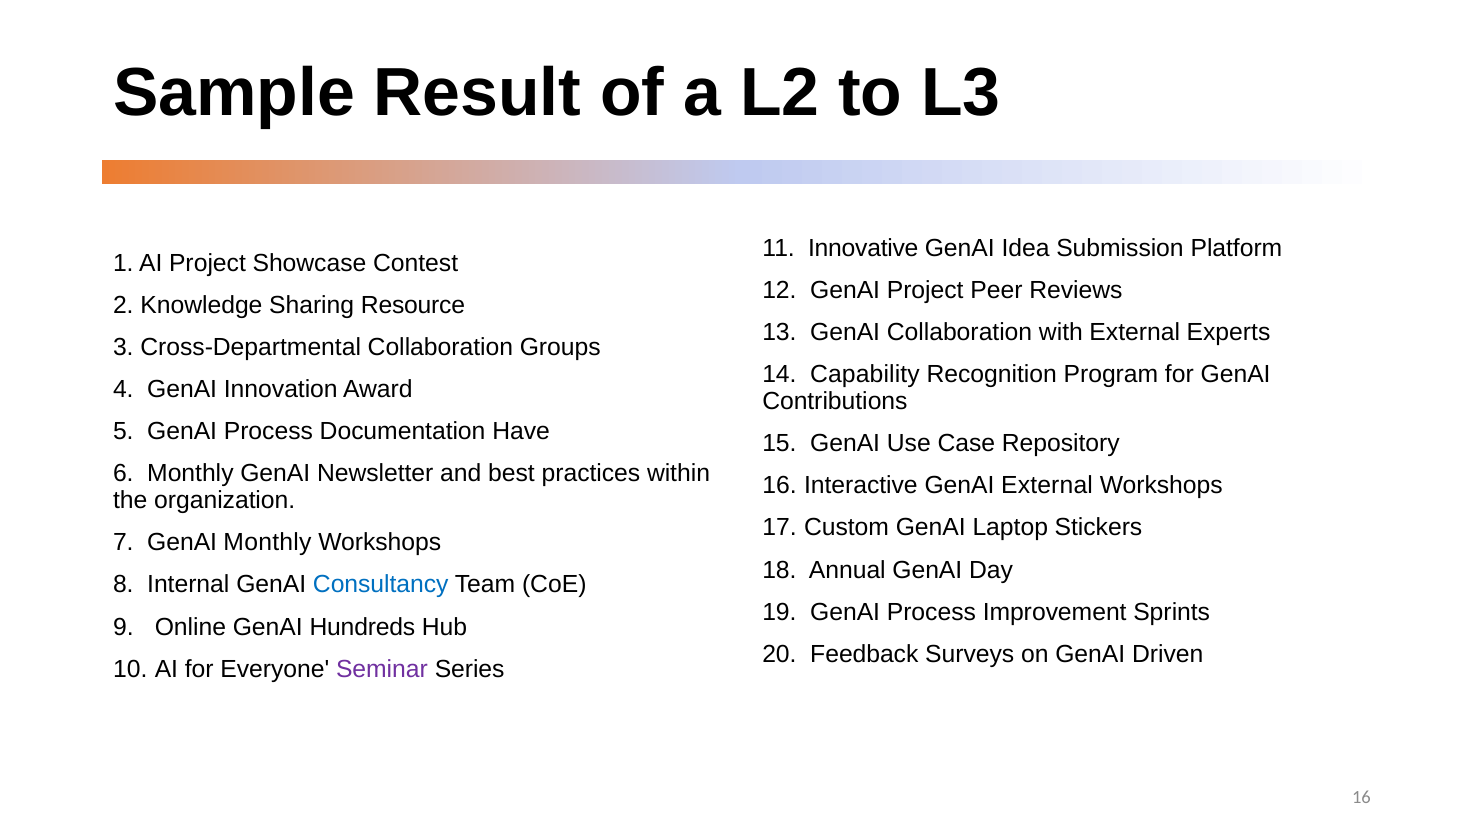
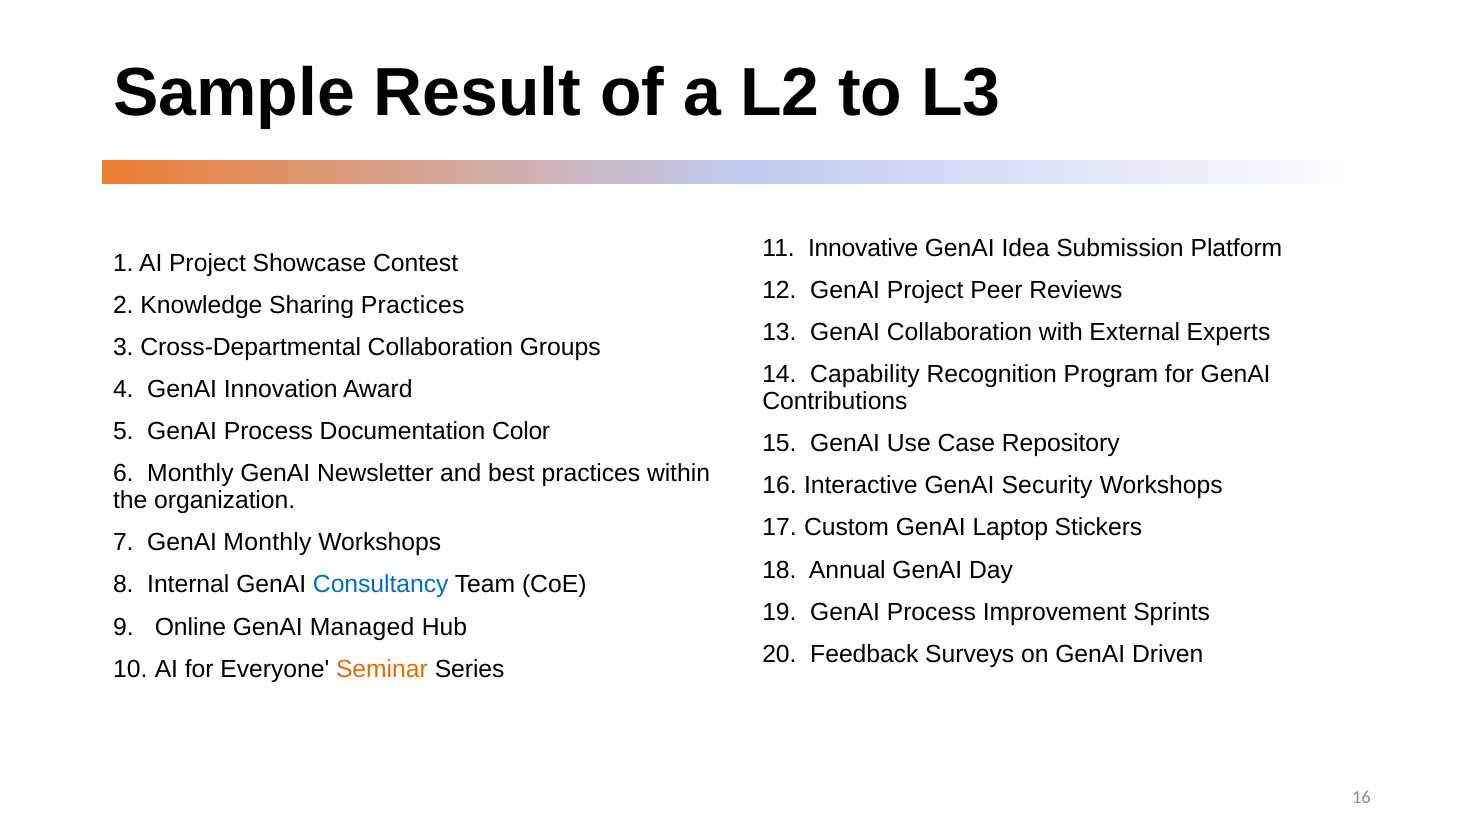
Sharing Resource: Resource -> Practices
Have: Have -> Color
GenAI External: External -> Security
Hundreds: Hundreds -> Managed
Seminar colour: purple -> orange
